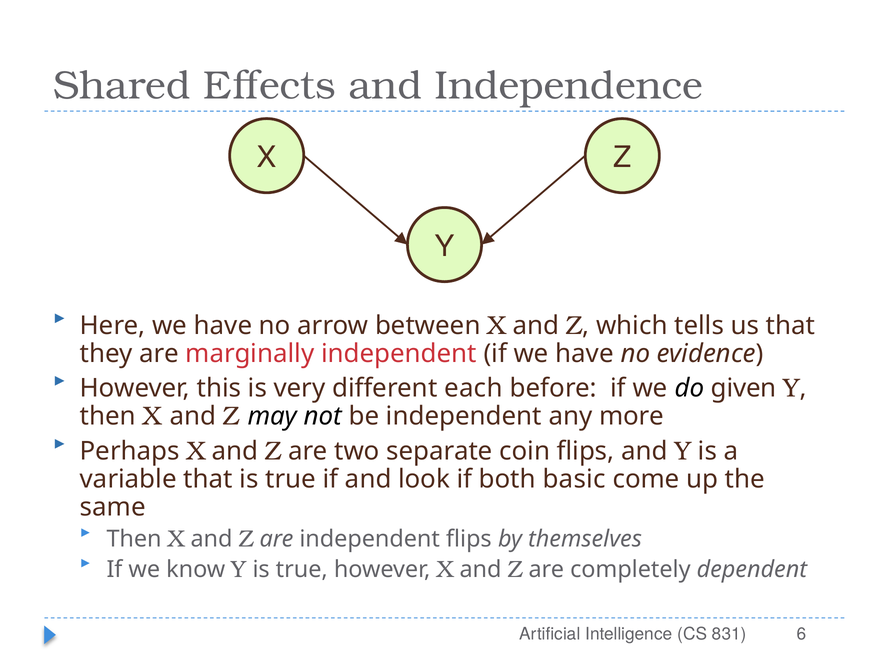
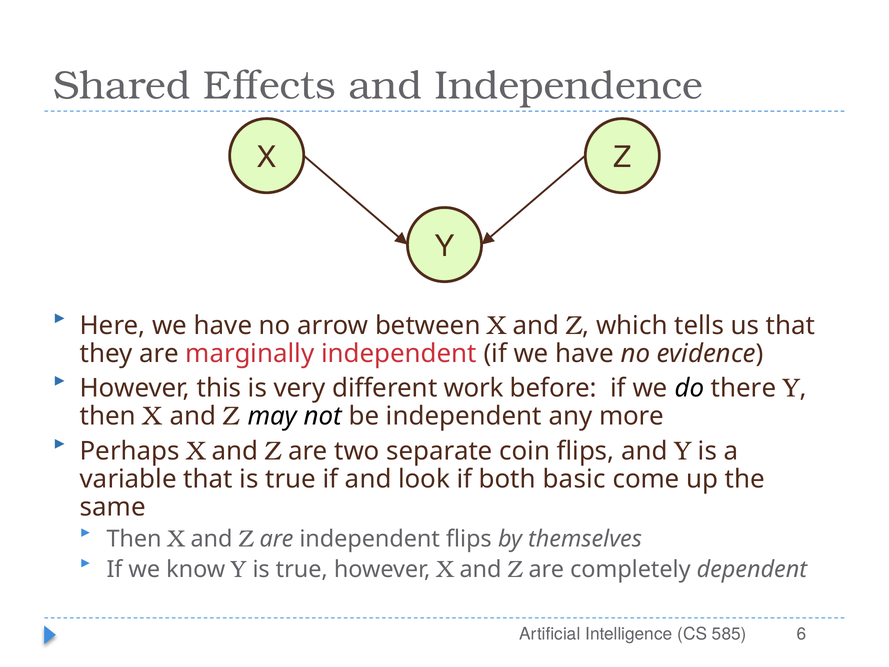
each: each -> work
given: given -> there
831: 831 -> 585
